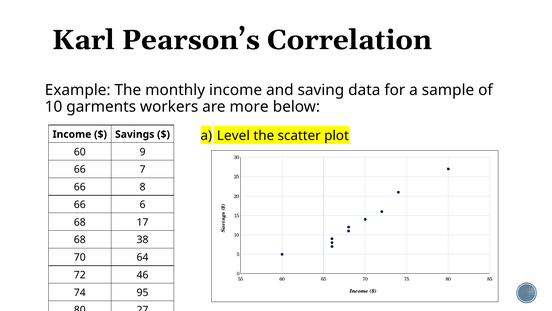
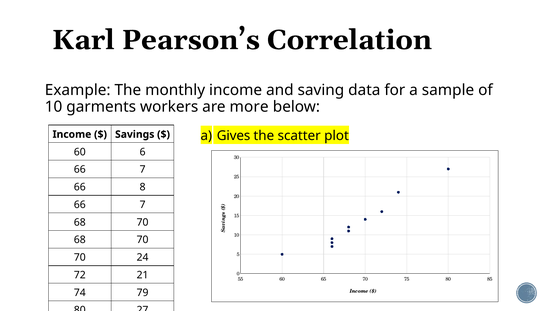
Level: Level -> Gives
9: 9 -> 6
6 at (143, 204): 6 -> 7
17 at (143, 222): 17 -> 70
38 at (143, 239): 38 -> 70
64: 64 -> 24
46: 46 -> 21
95: 95 -> 79
